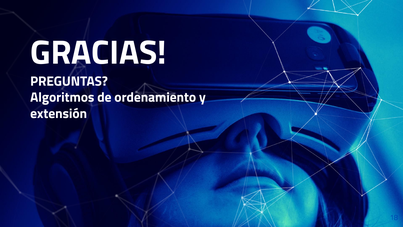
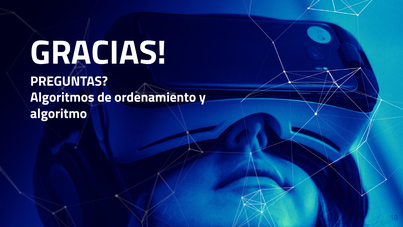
extensión: extensión -> algoritmo
